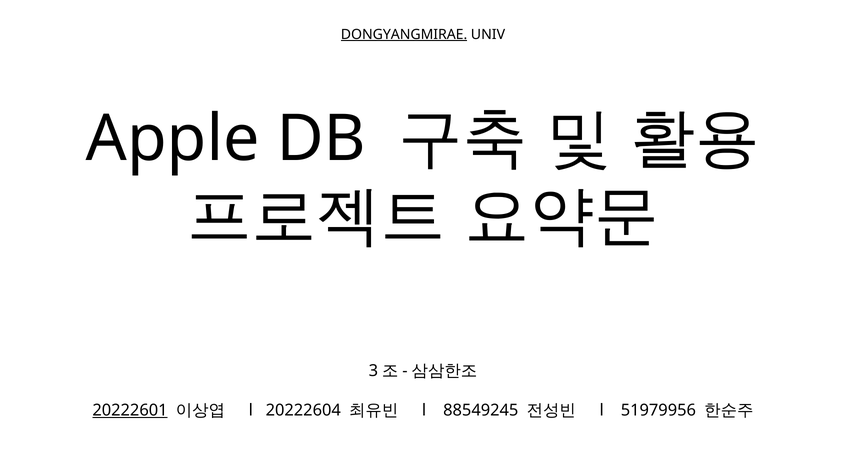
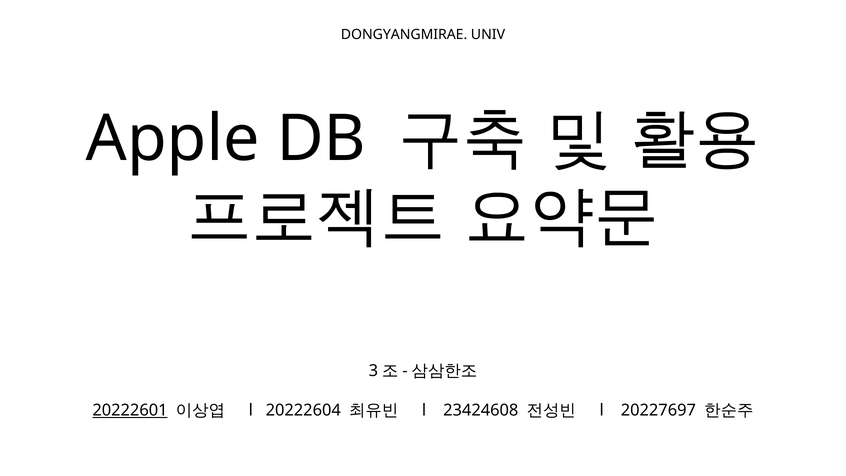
DONGYANGMIRAE underline: present -> none
88549245: 88549245 -> 23424608
51979956: 51979956 -> 20227697
